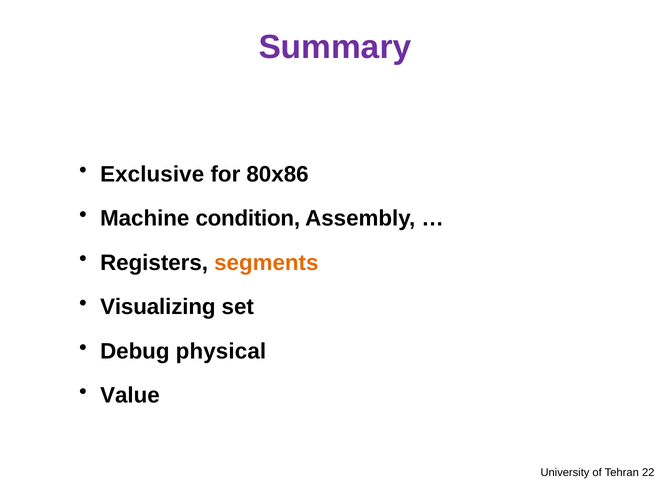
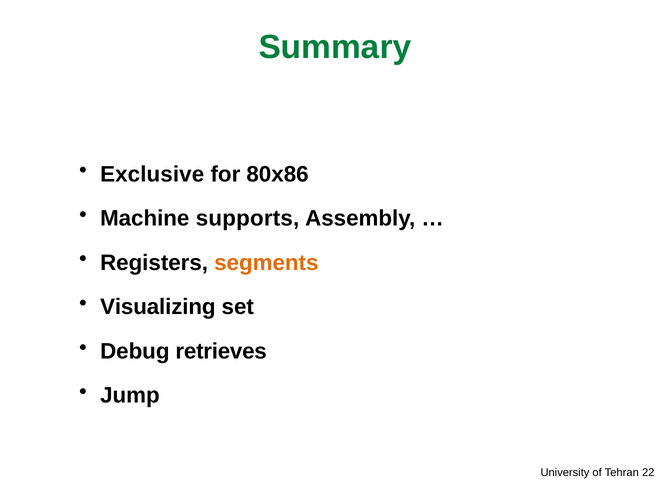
Summary colour: purple -> green
condition: condition -> supports
physical: physical -> retrieves
Value: Value -> Jump
